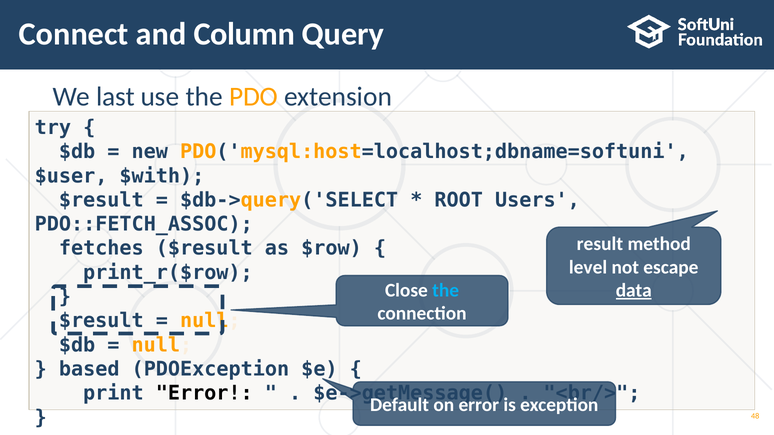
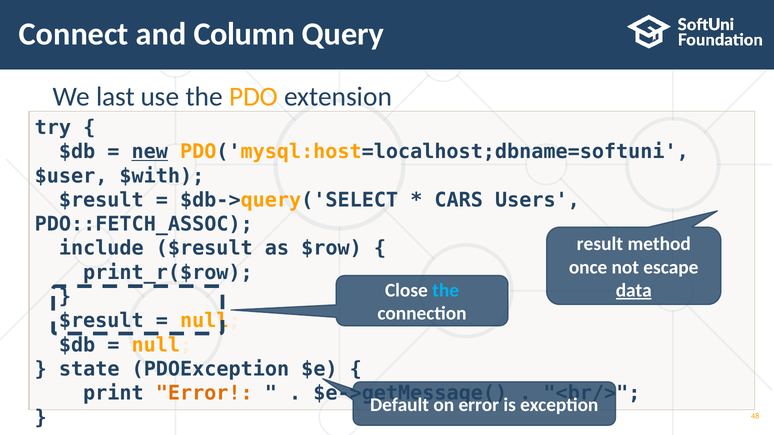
new underline: none -> present
ROOT: ROOT -> CARS
fetches: fetches -> include
level: level -> once
based: based -> state
Error at (204, 394) colour: black -> orange
